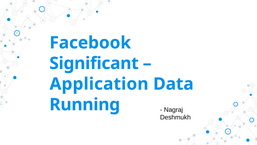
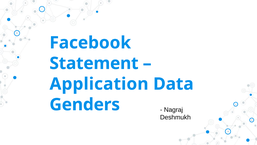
Significant: Significant -> Statement
Running: Running -> Genders
